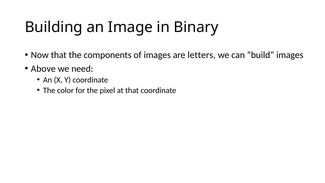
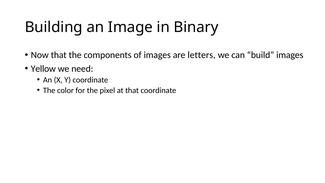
Above: Above -> Yellow
